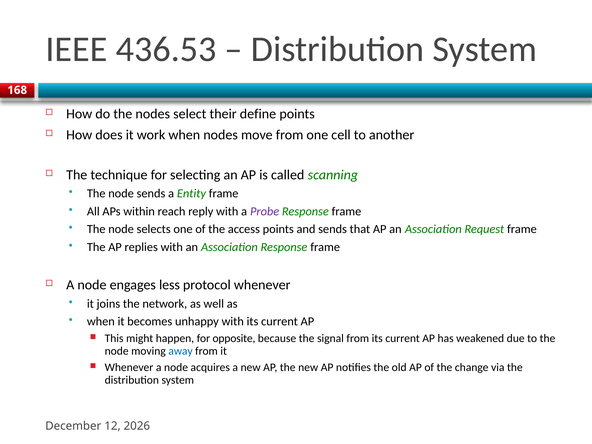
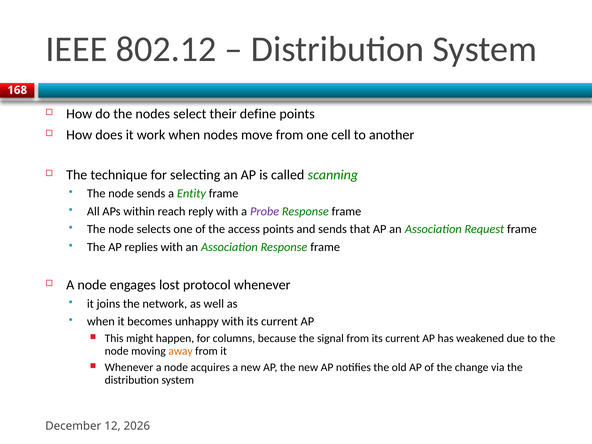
436.53: 436.53 -> 802.12
less: less -> lost
opposite: opposite -> columns
away colour: blue -> orange
